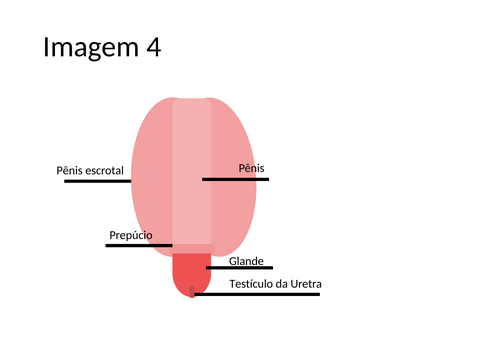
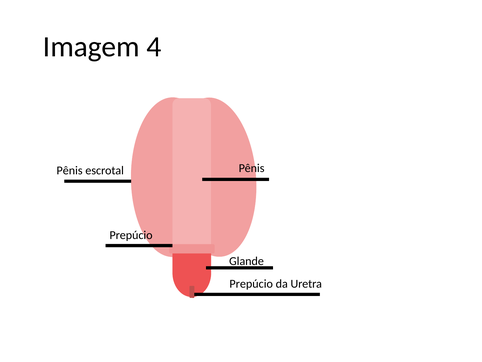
Testículo at (251, 283): Testículo -> Prepúcio
